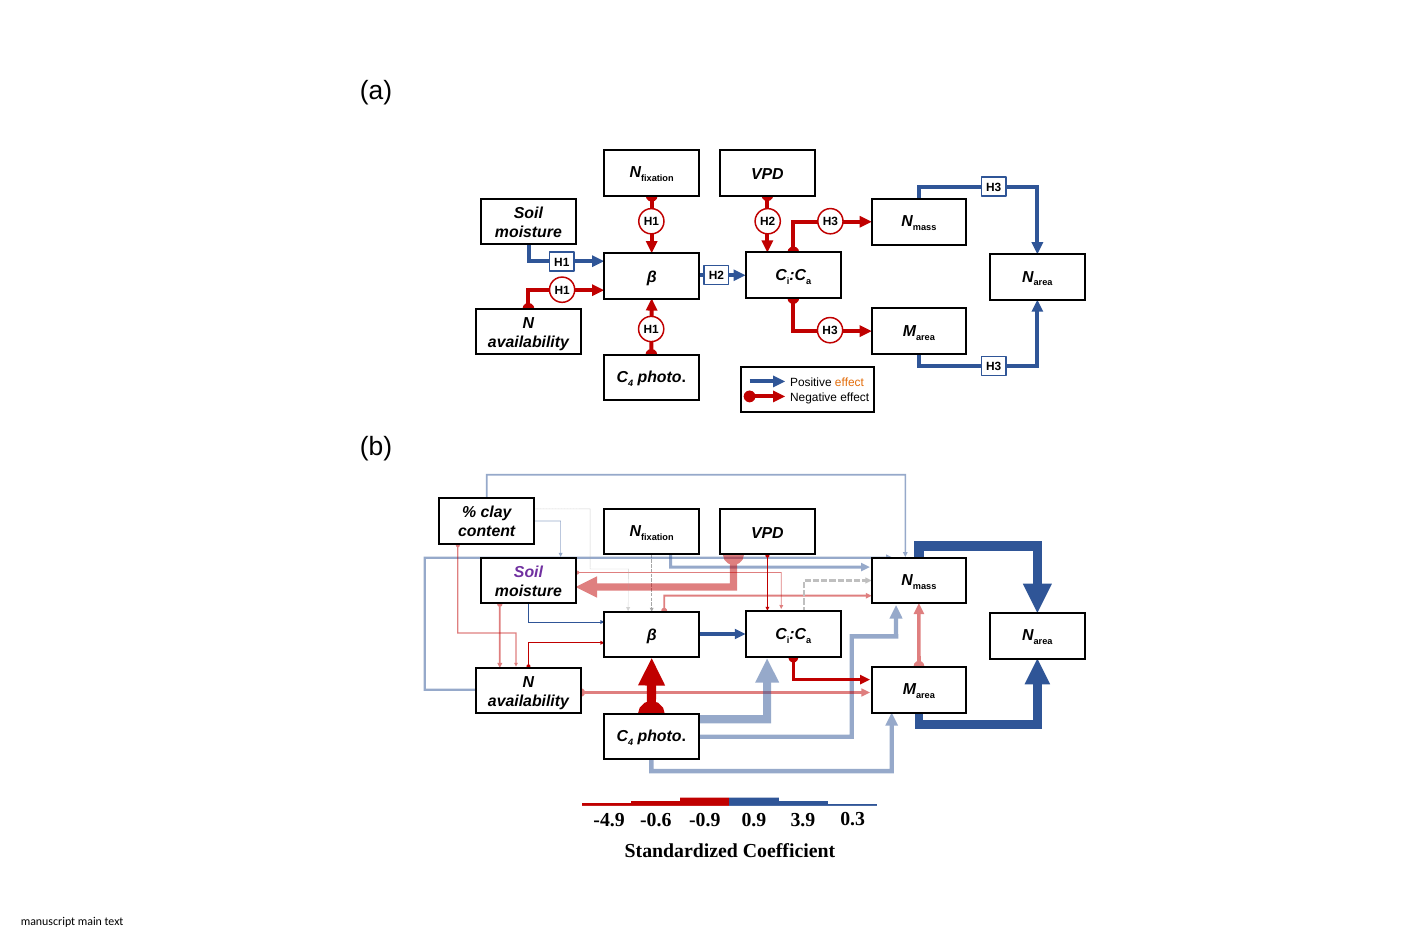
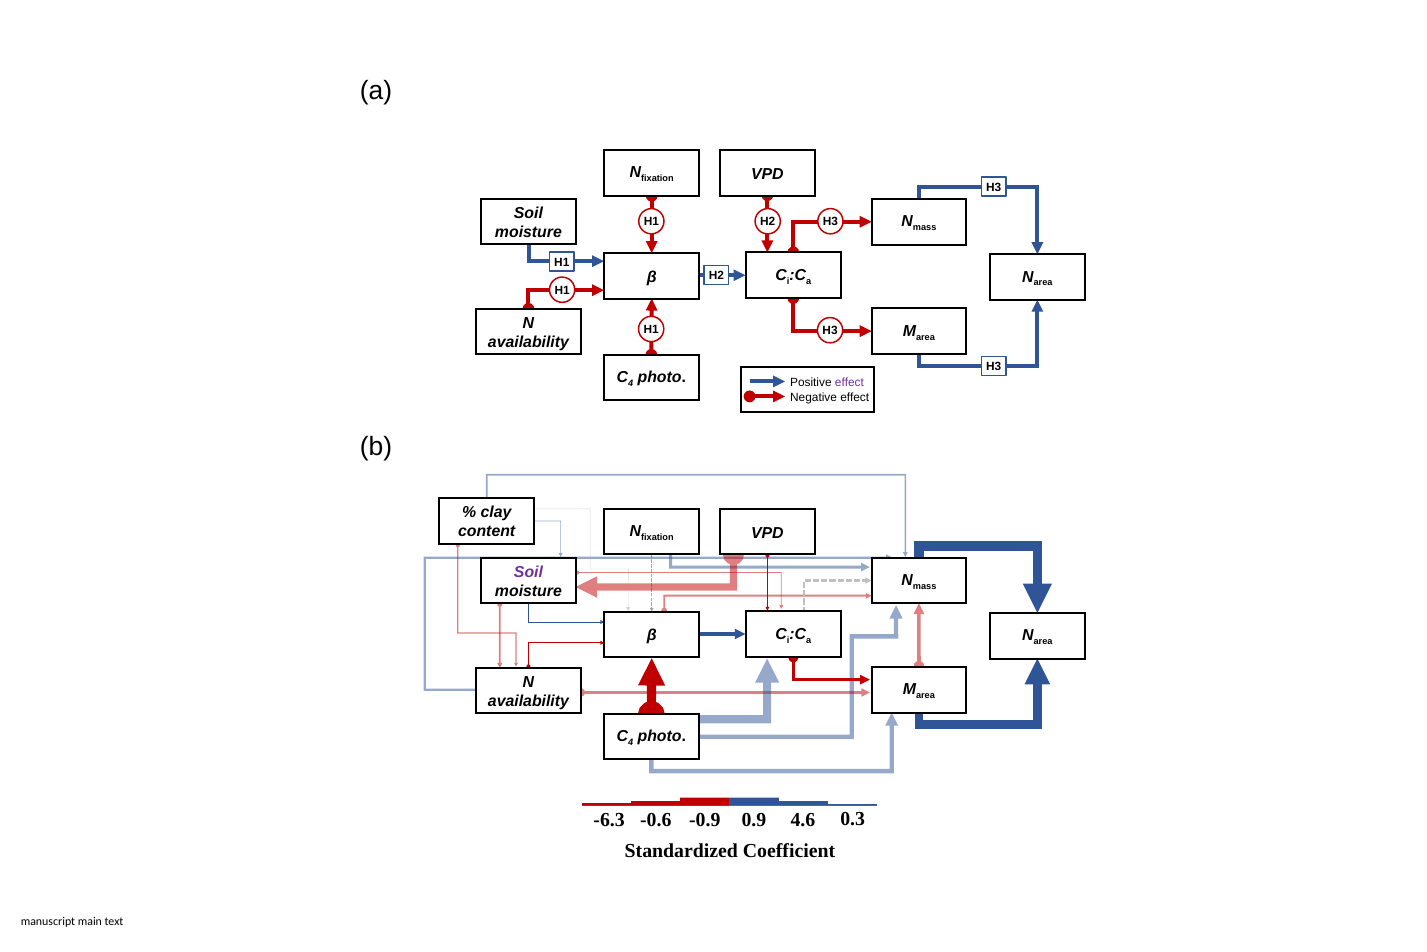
effect at (849, 382) colour: orange -> purple
3.9: 3.9 -> 4.6
-4.9: -4.9 -> -6.3
